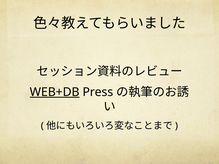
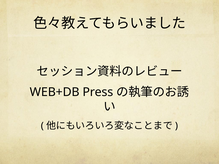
WEB+DB underline: present -> none
